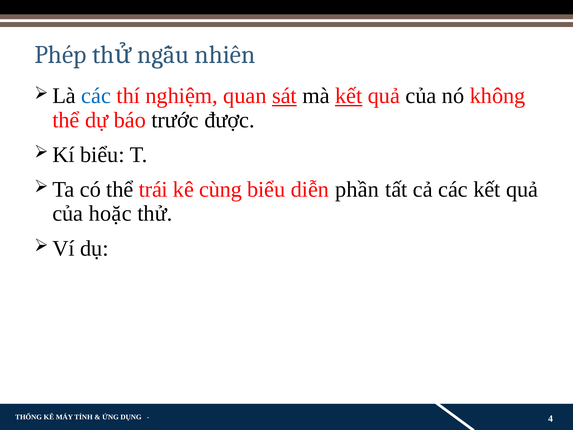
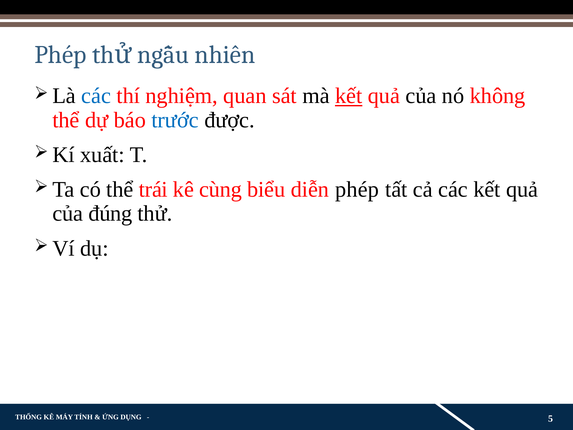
sát underline: present -> none
trước colour: black -> blue
biểu at (102, 155): biểu -> xuất
diễn phần: phần -> phép
hoặc: hoặc -> đúng
4: 4 -> 5
